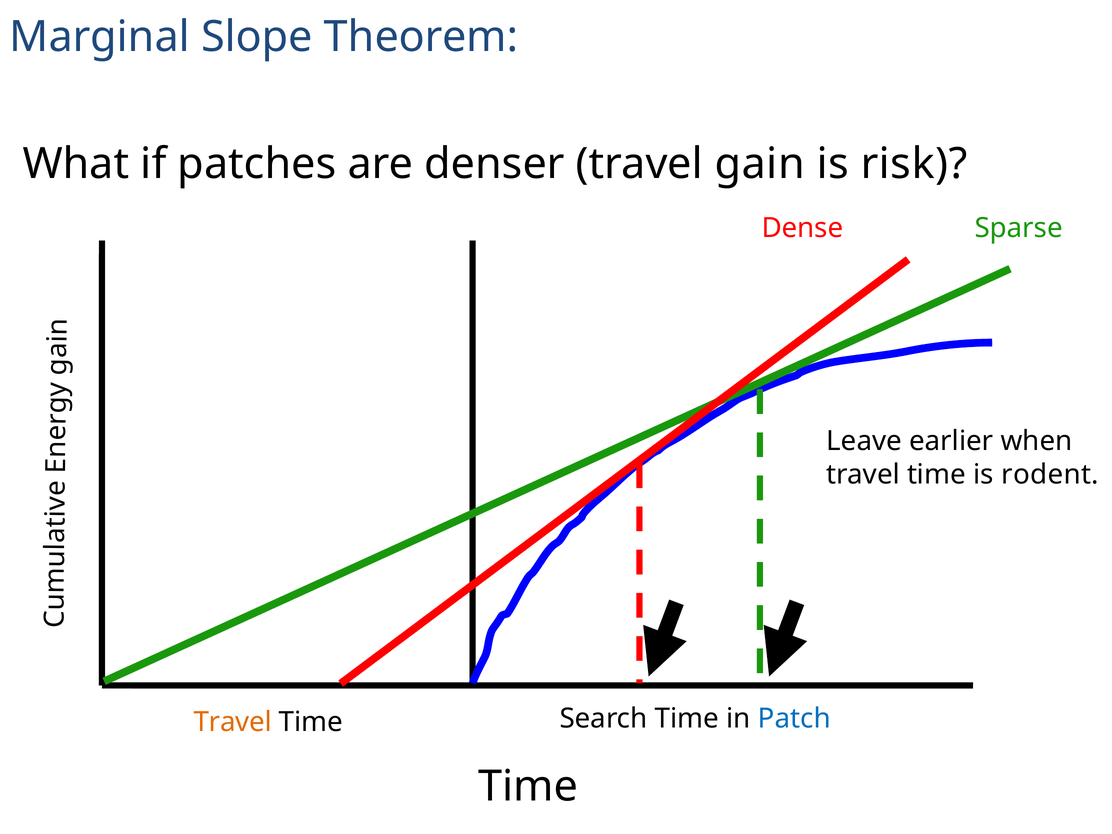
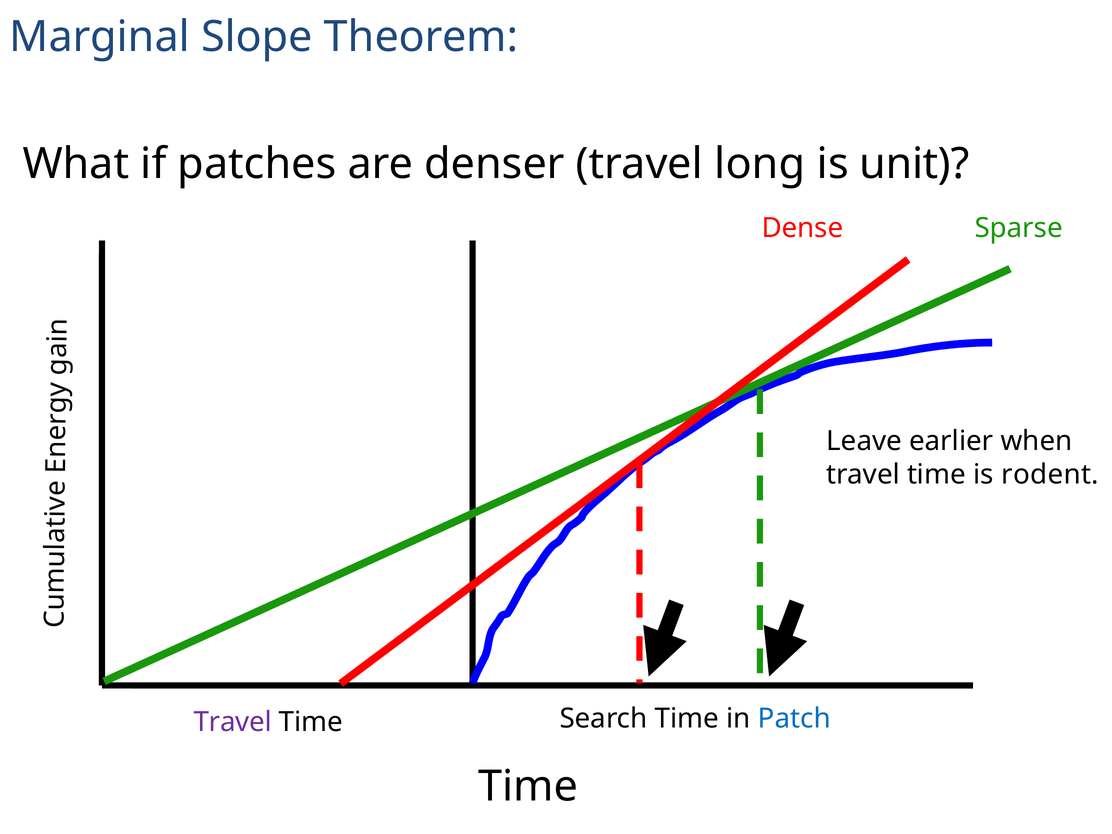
gain: gain -> long
risk: risk -> unit
Travel at (233, 722) colour: orange -> purple
